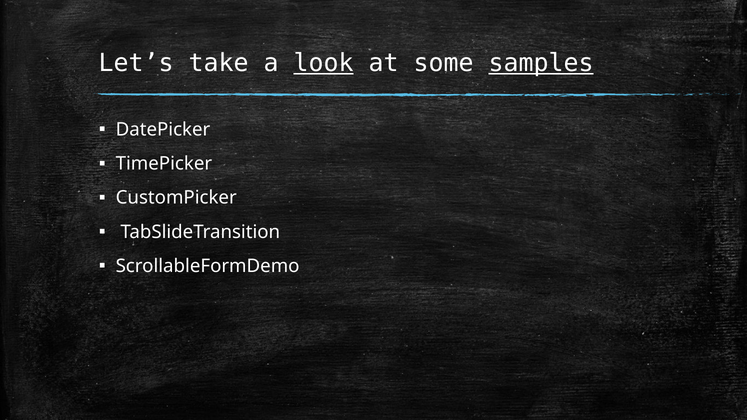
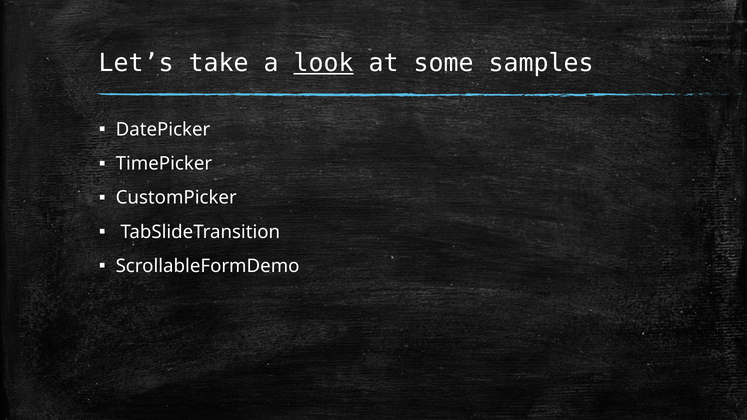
samples underline: present -> none
